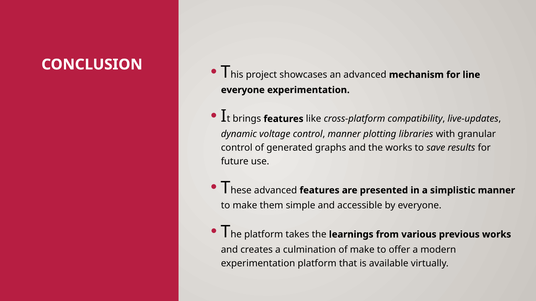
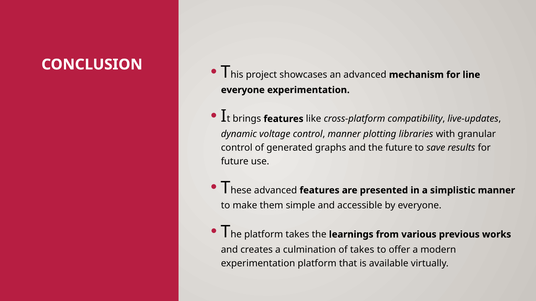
the works: works -> future
of make: make -> takes
